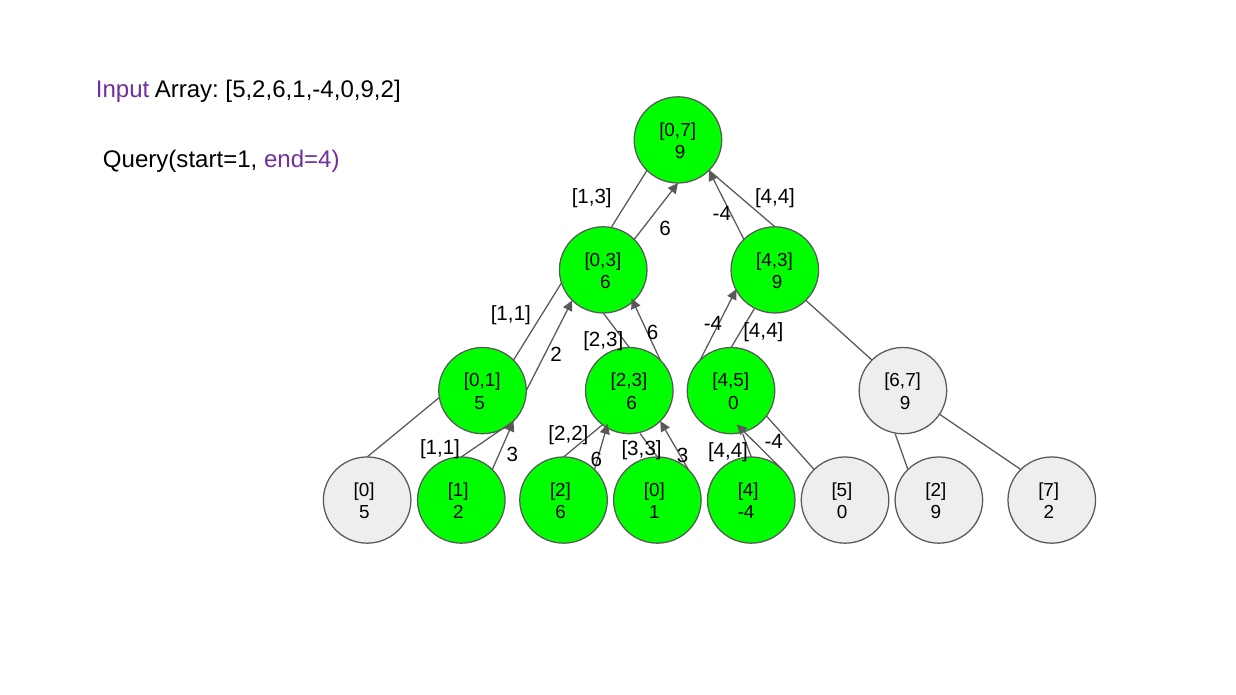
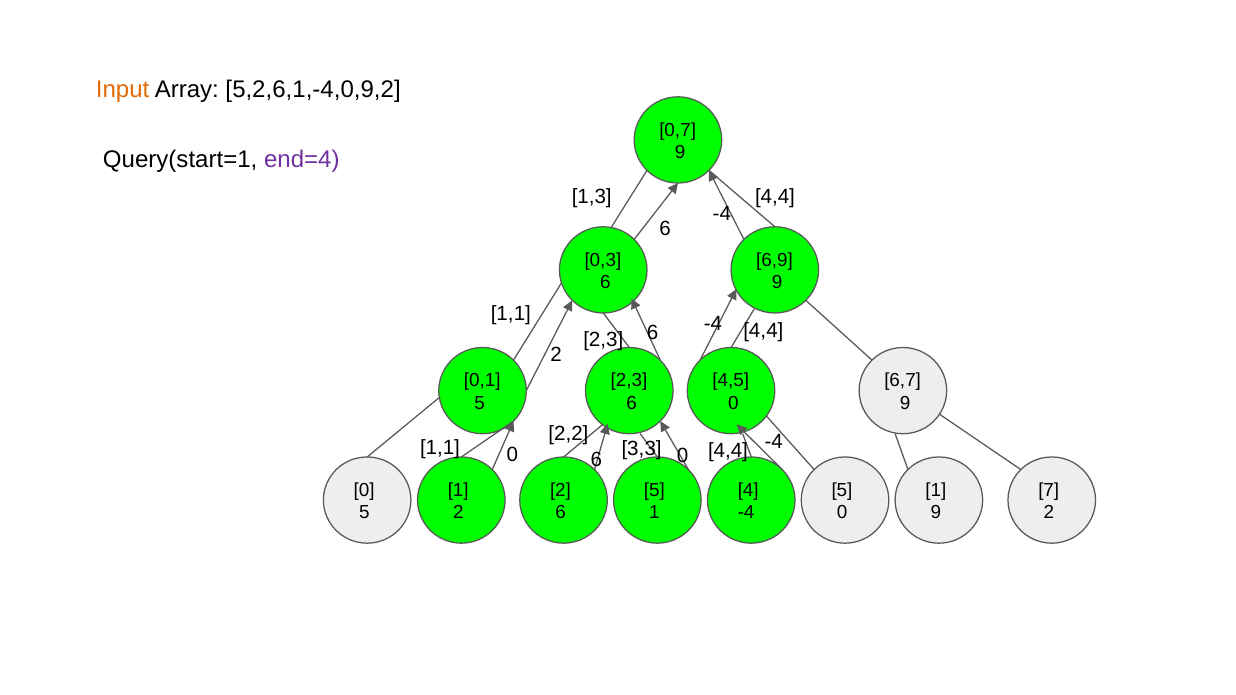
Input colour: purple -> orange
4,3: 4,3 -> 6,9
1,1 3: 3 -> 0
3,3 3: 3 -> 0
0 at (654, 490): 0 -> 5
2 at (936, 490): 2 -> 1
